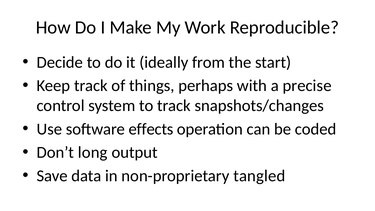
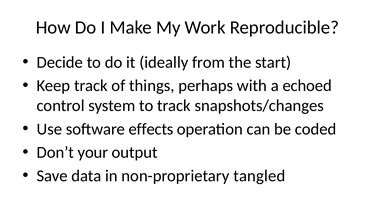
precise: precise -> echoed
long: long -> your
